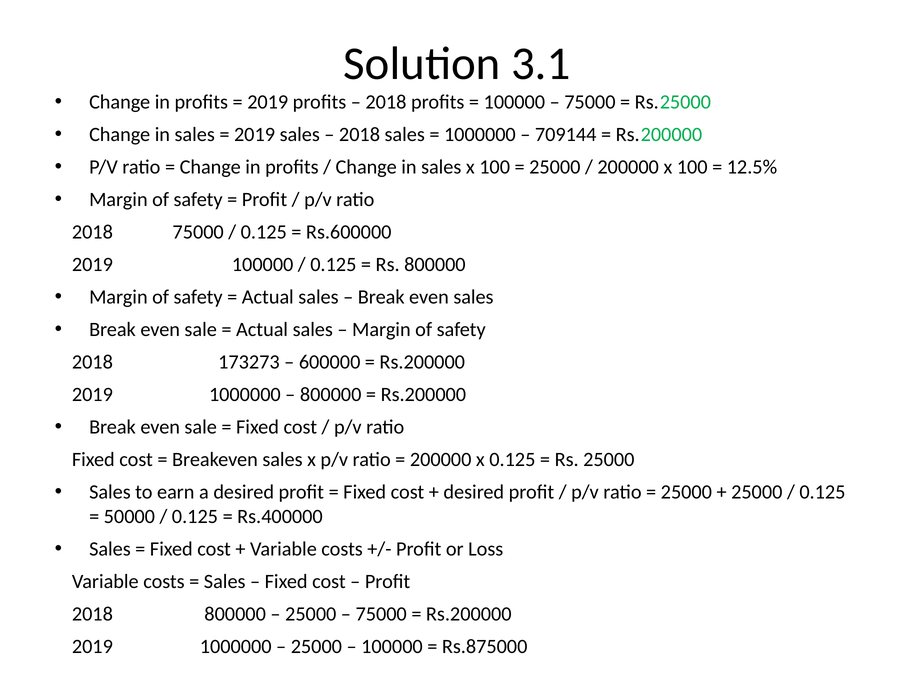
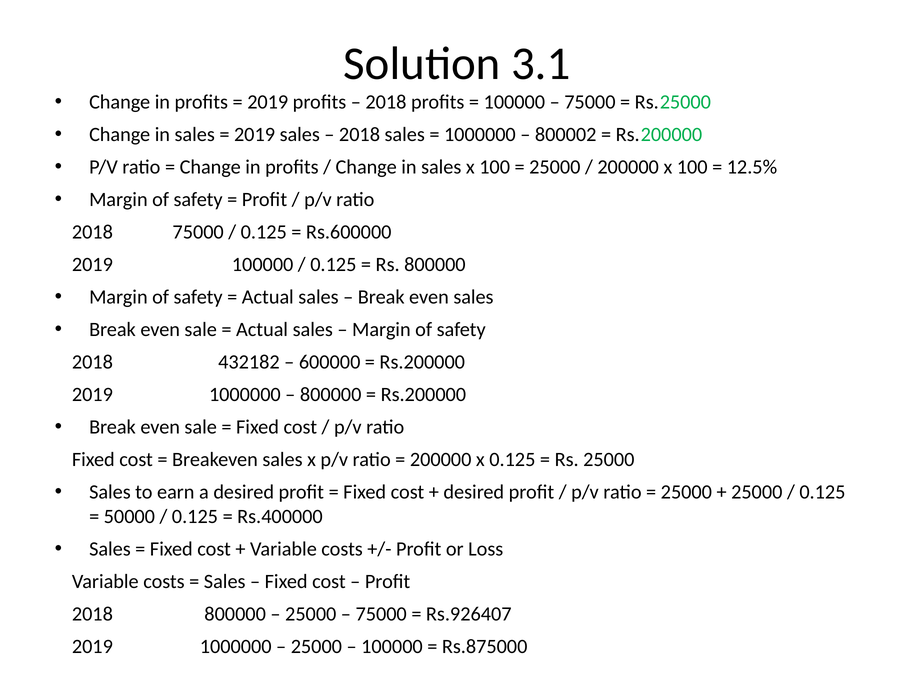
709144: 709144 -> 800002
173273: 173273 -> 432182
Rs.200000 at (469, 614): Rs.200000 -> Rs.926407
